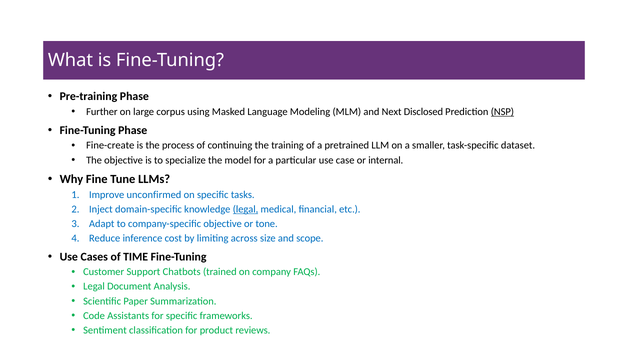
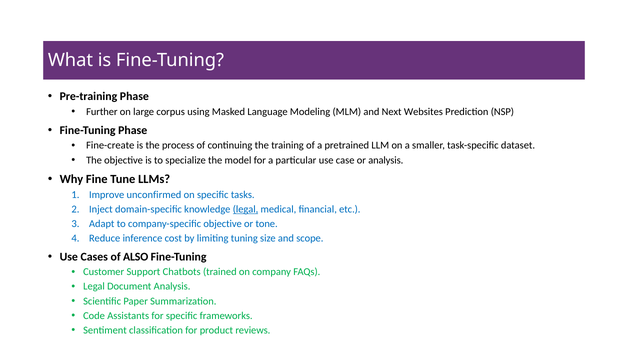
Disclosed: Disclosed -> Websites
NSP underline: present -> none
or internal: internal -> analysis
across: across -> tuning
TIME: TIME -> ALSO
